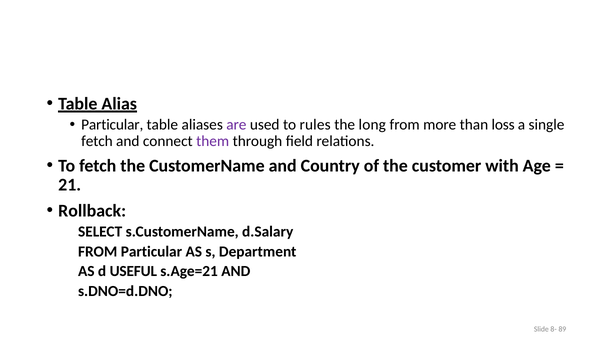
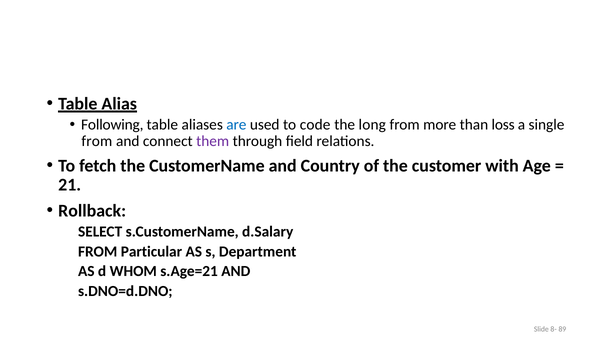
Particular at (112, 125): Particular -> Following
are colour: purple -> blue
rules: rules -> code
fetch at (97, 141): fetch -> from
USEFUL: USEFUL -> WHOM
